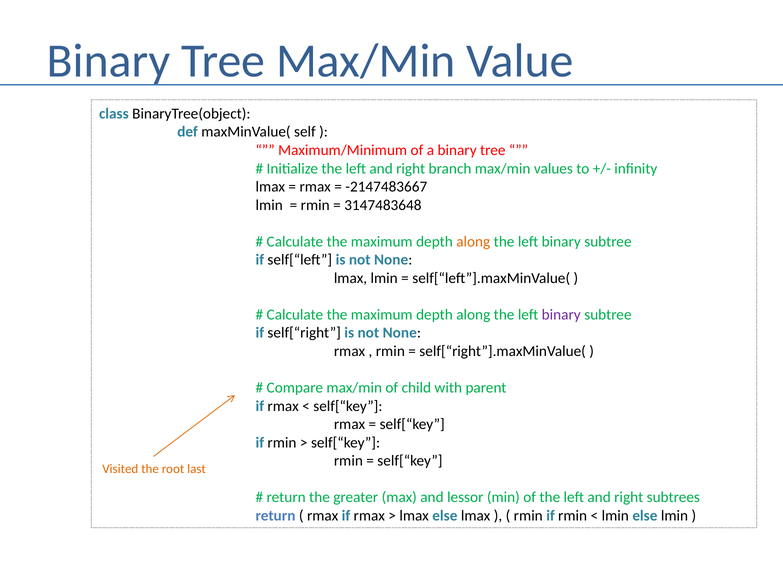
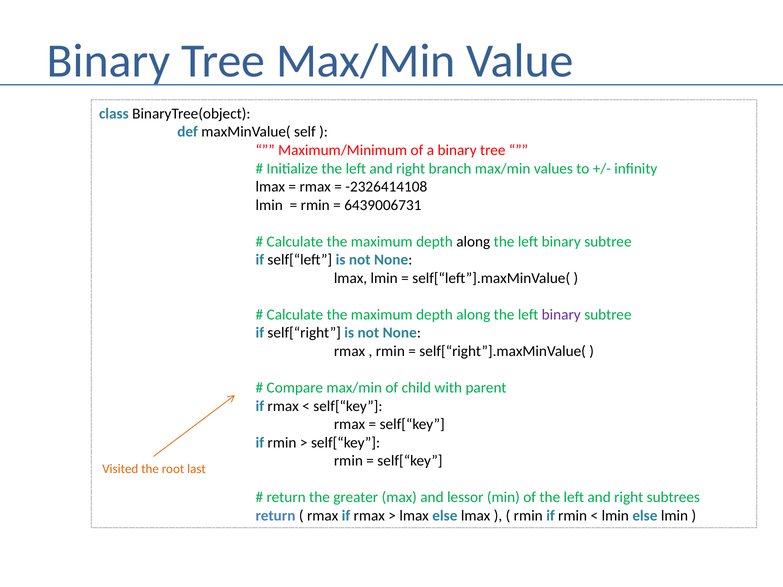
-2147483667: -2147483667 -> -2326414108
3147483648: 3147483648 -> 6439006731
along at (473, 242) colour: orange -> black
